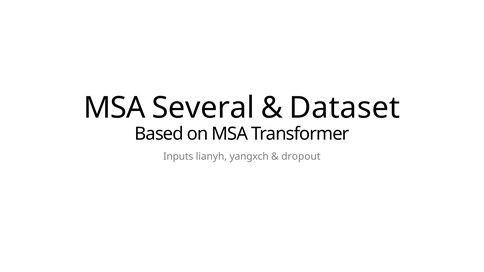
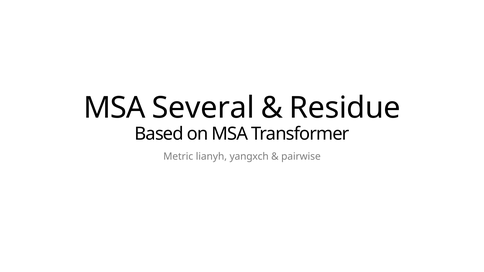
Dataset: Dataset -> Residue
Inputs: Inputs -> Metric
dropout: dropout -> pairwise
